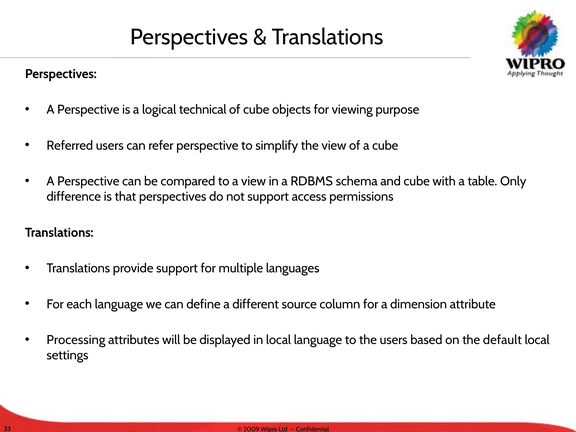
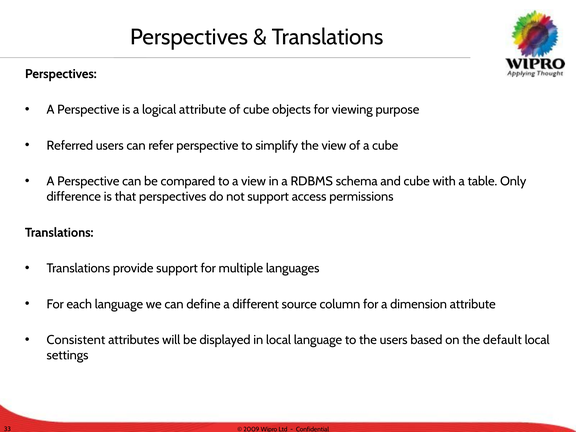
logical technical: technical -> attribute
Processing: Processing -> Consistent
